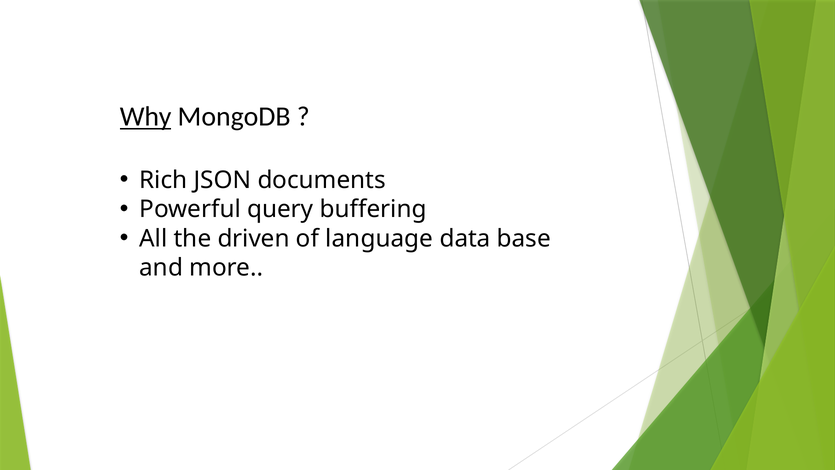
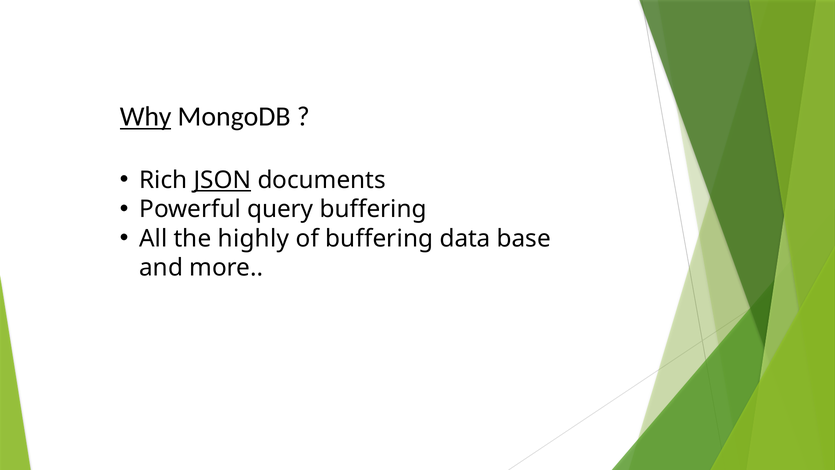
JSON underline: none -> present
driven: driven -> highly
of language: language -> buffering
